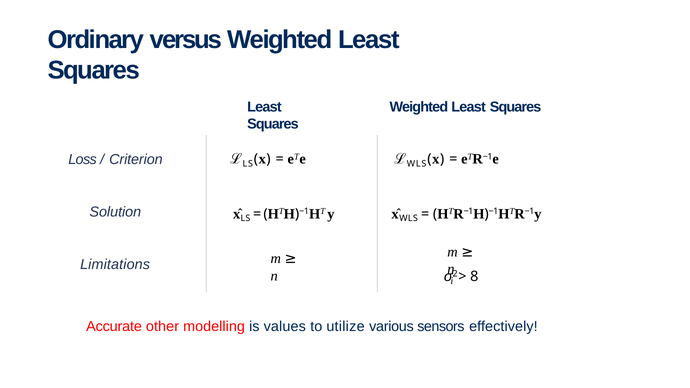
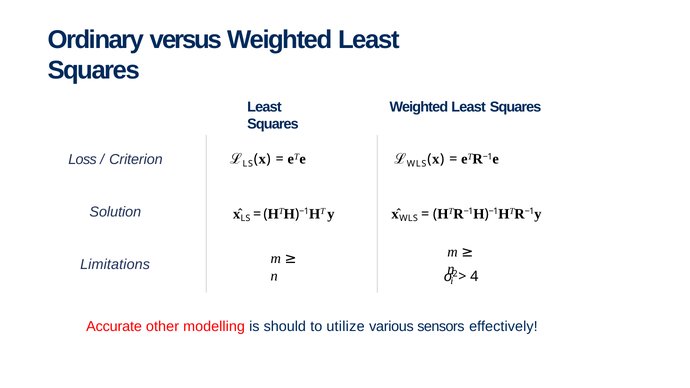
8: 8 -> 4
values: values -> should
